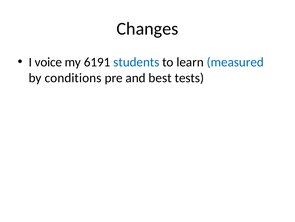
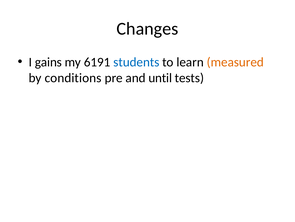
voice: voice -> gains
measured colour: blue -> orange
best: best -> until
